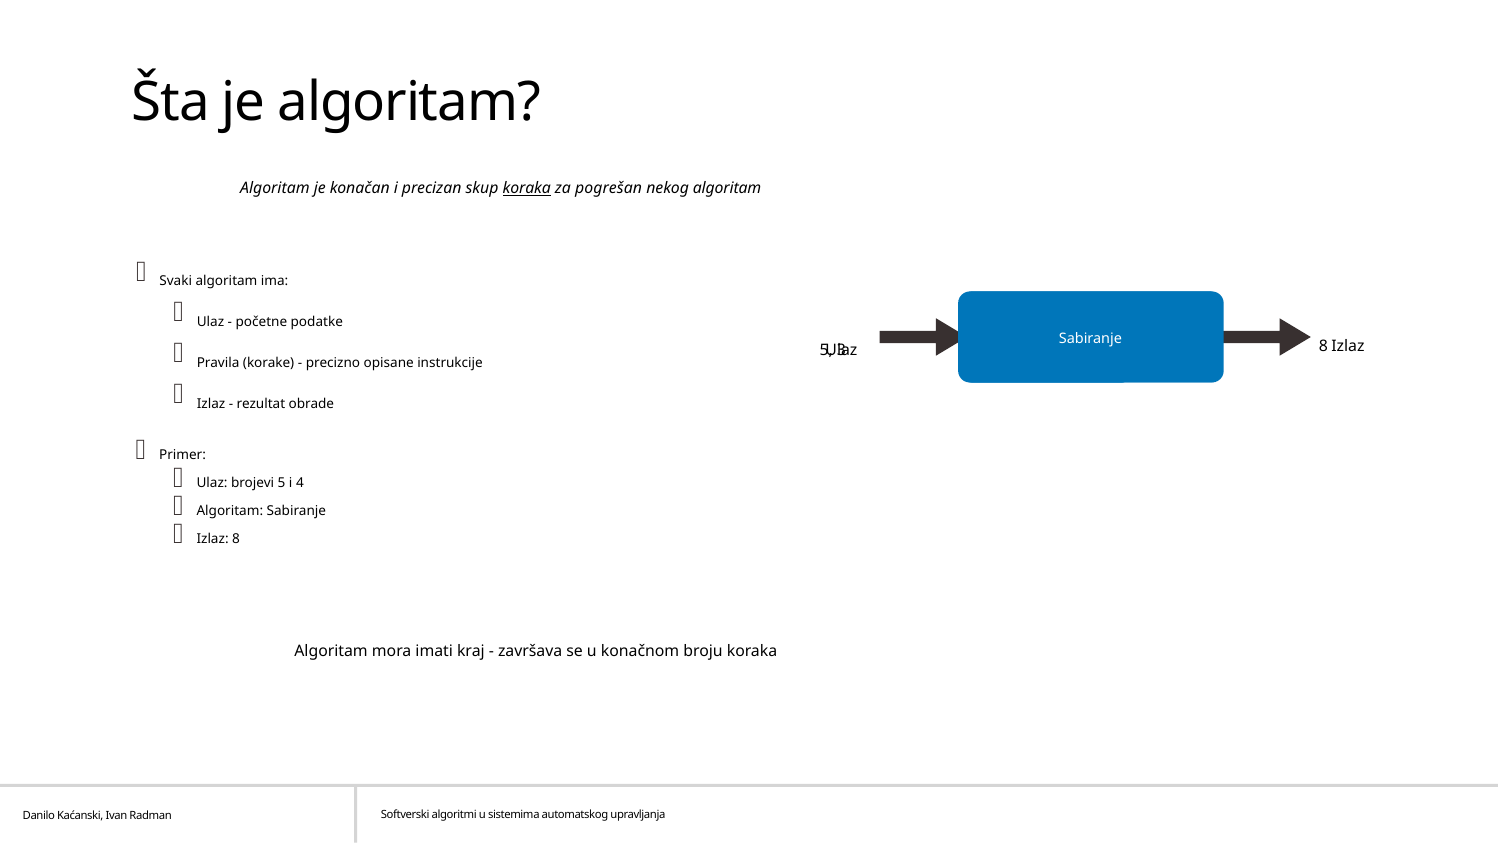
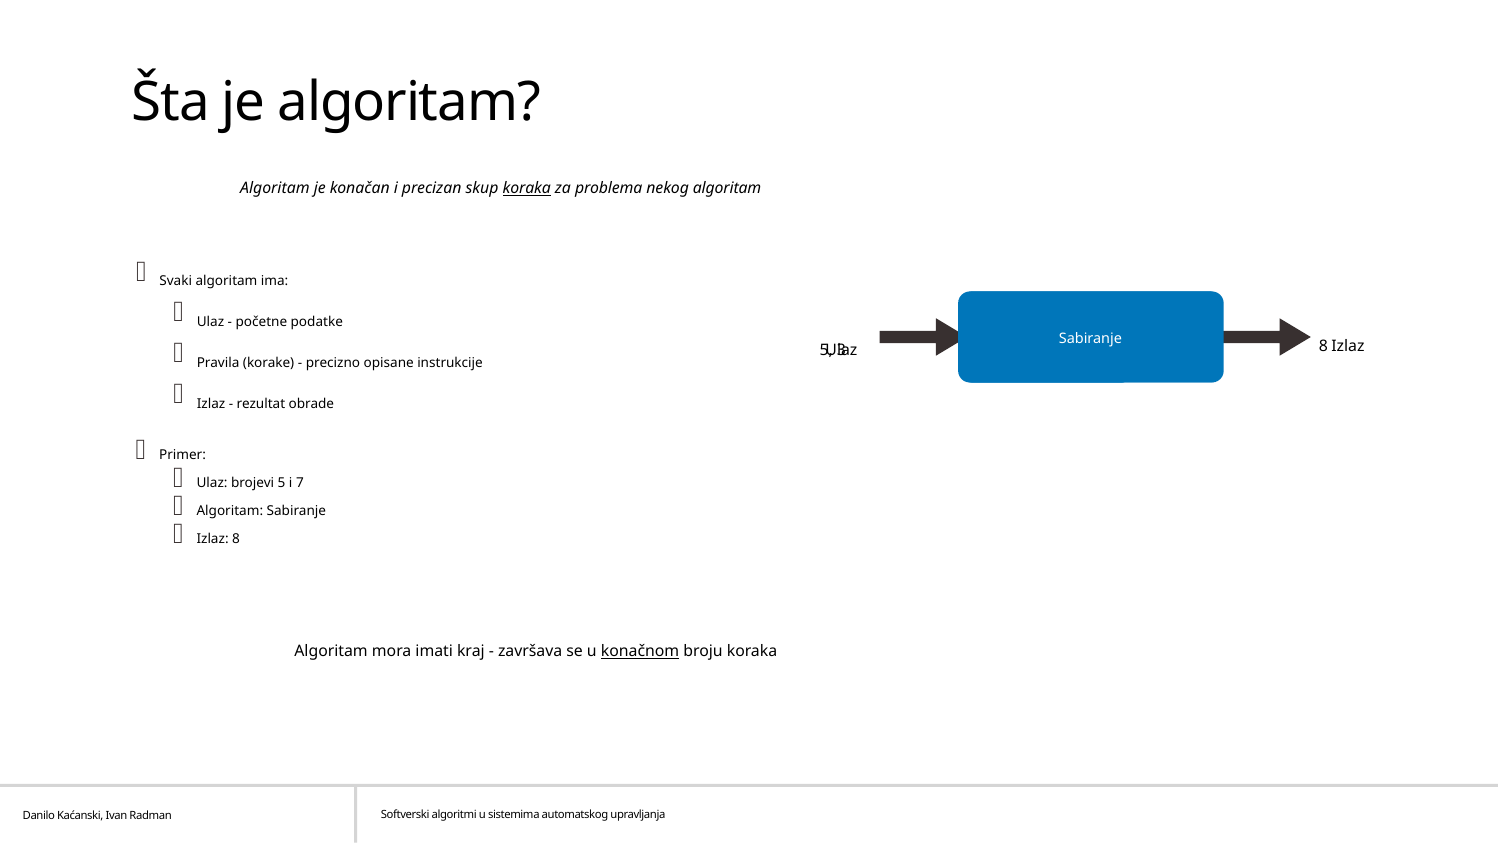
pogrešan: pogrešan -> problema
4: 4 -> 7
konačnom underline: none -> present
